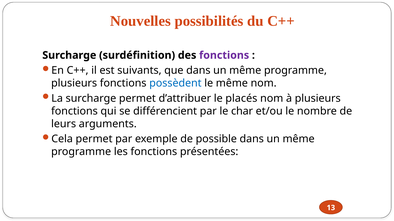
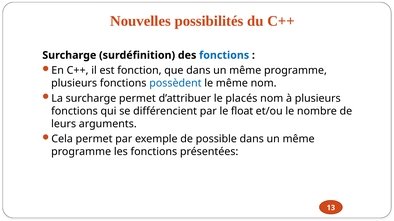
fonctions at (224, 55) colour: purple -> blue
suivants: suivants -> fonction
char: char -> float
